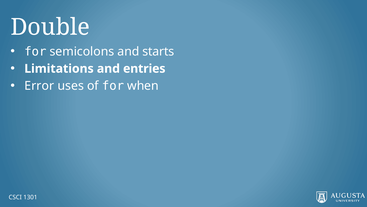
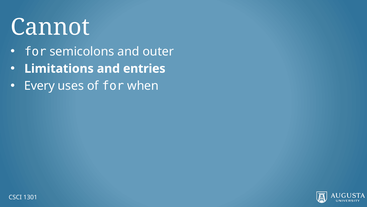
Double: Double -> Cannot
starts: starts -> outer
Error: Error -> Every
